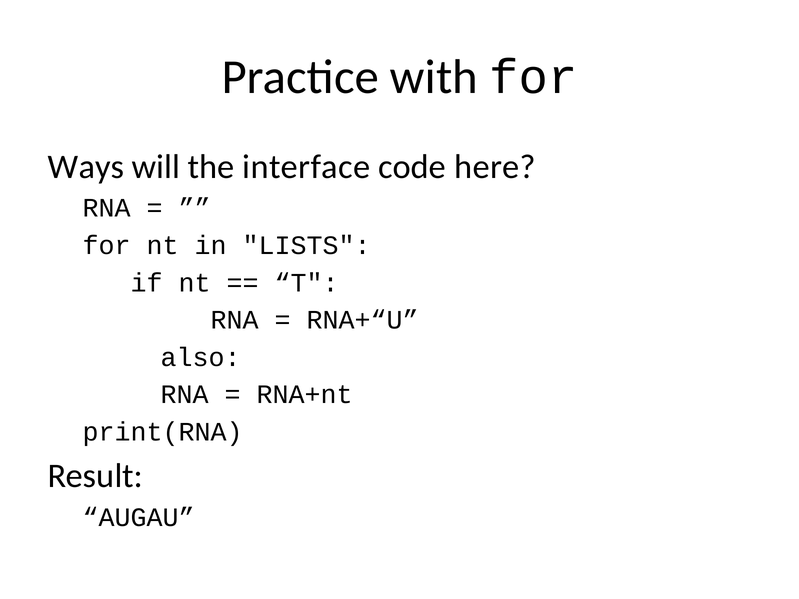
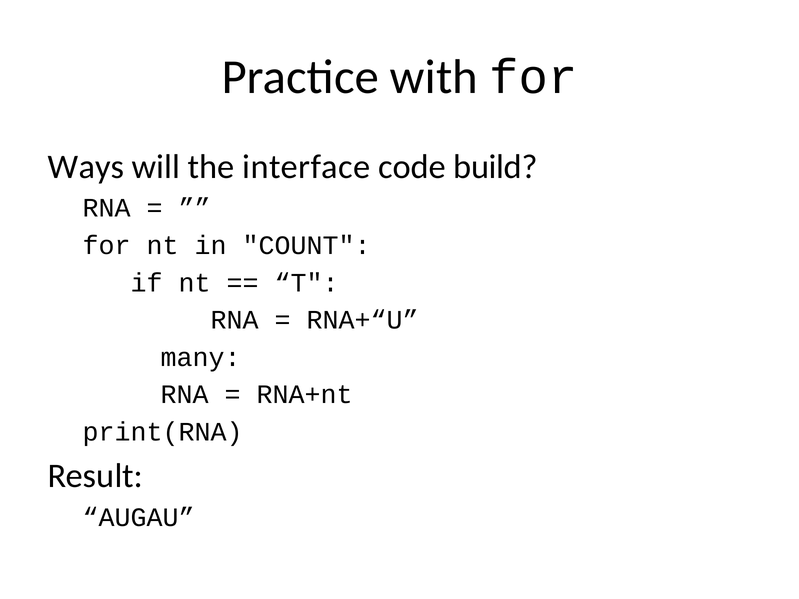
here: here -> build
LISTS: LISTS -> COUNT
also: also -> many
